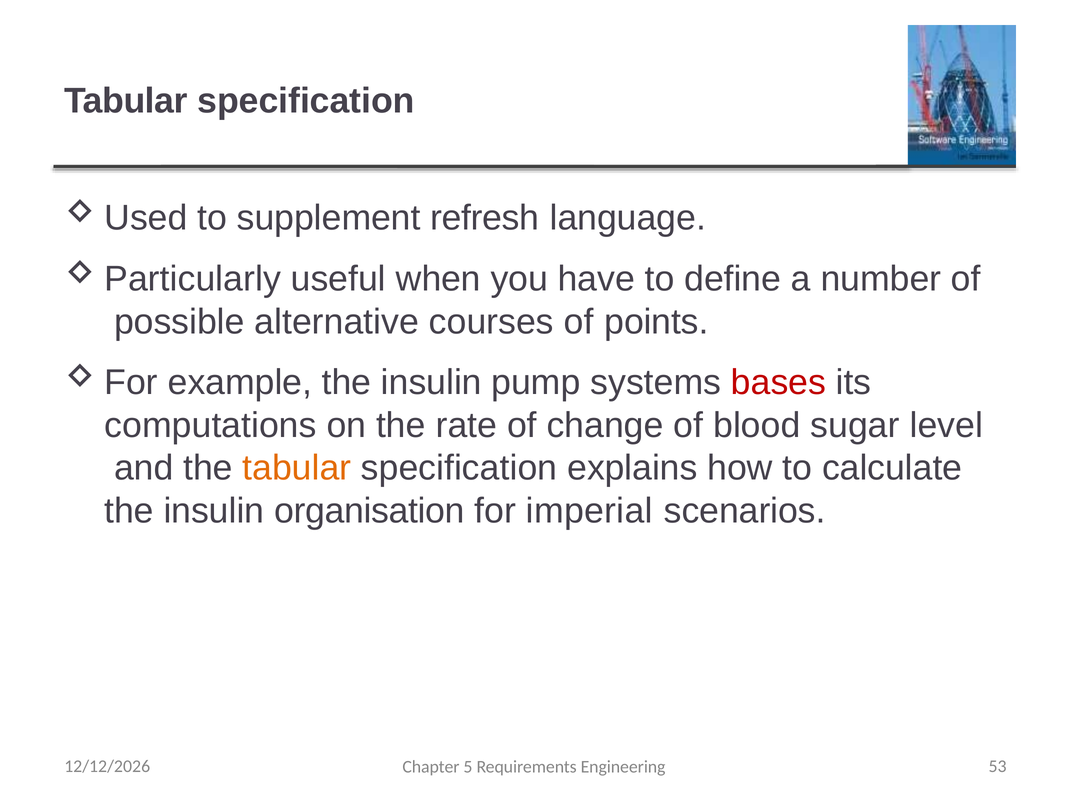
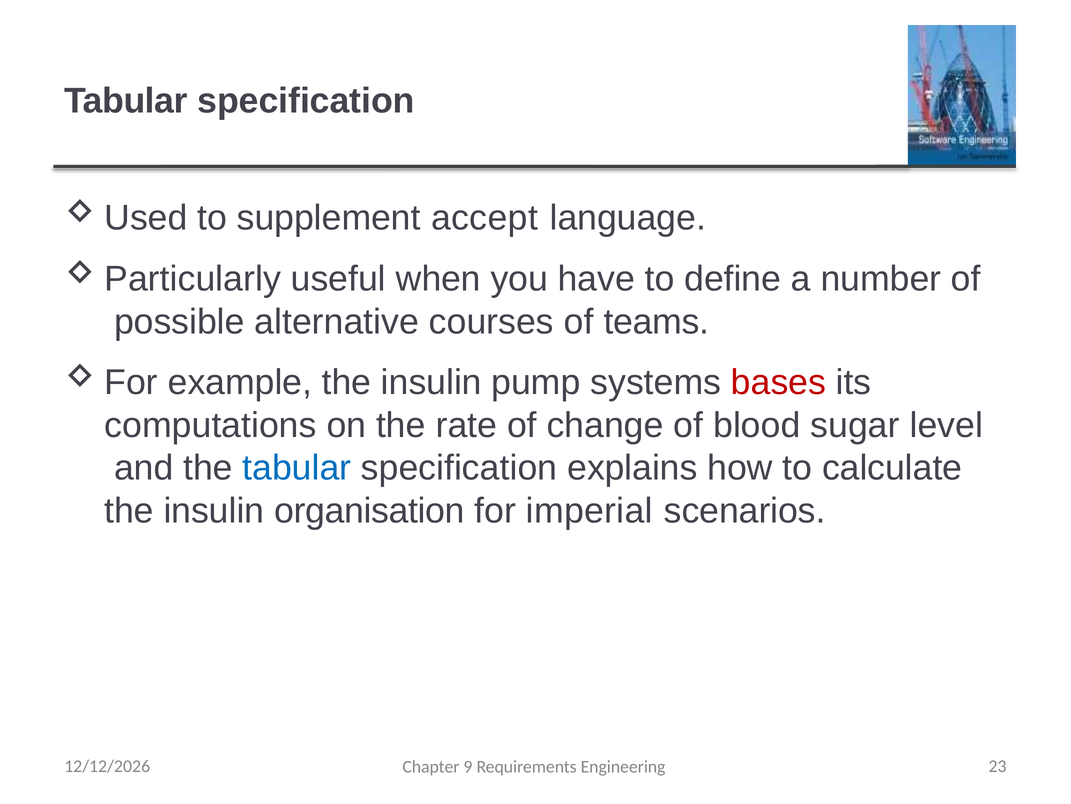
refresh: refresh -> accept
points: points -> teams
tabular at (297, 468) colour: orange -> blue
5: 5 -> 9
53: 53 -> 23
